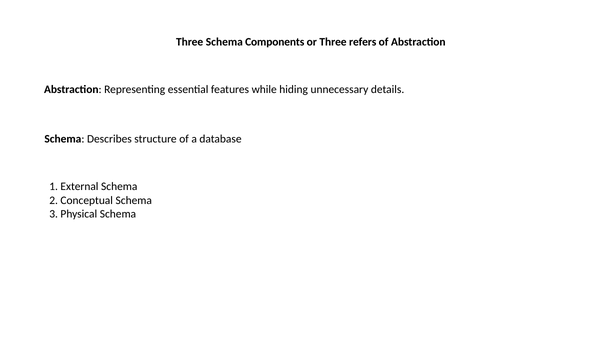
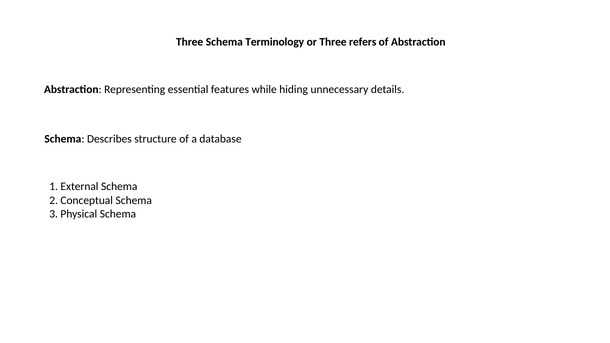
Components: Components -> Terminology
